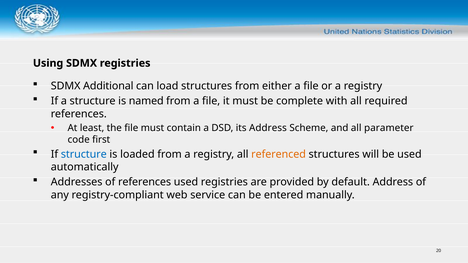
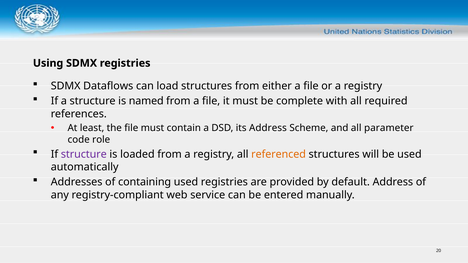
Additional: Additional -> Dataflows
first: first -> role
structure at (84, 154) colour: blue -> purple
of references: references -> containing
